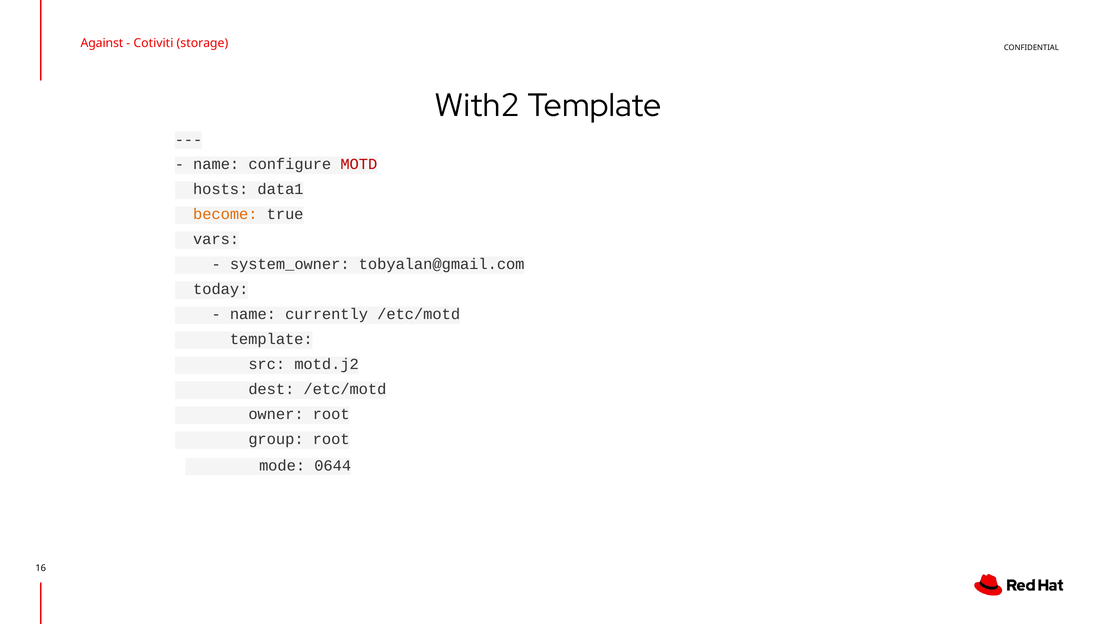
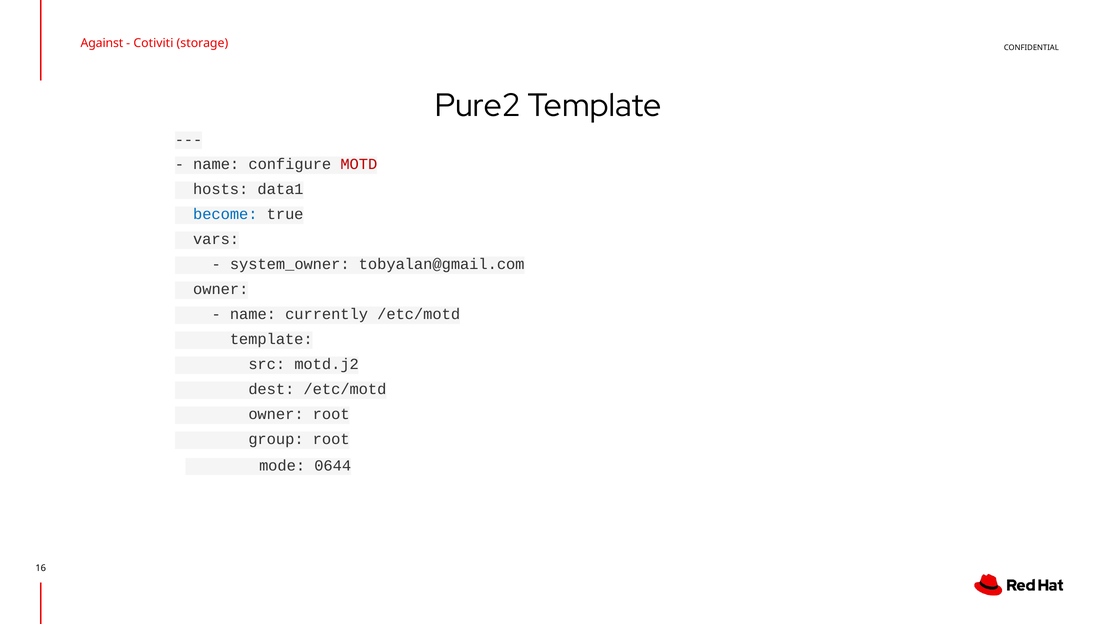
With2: With2 -> Pure2
become colour: orange -> blue
today at (221, 289): today -> owner
